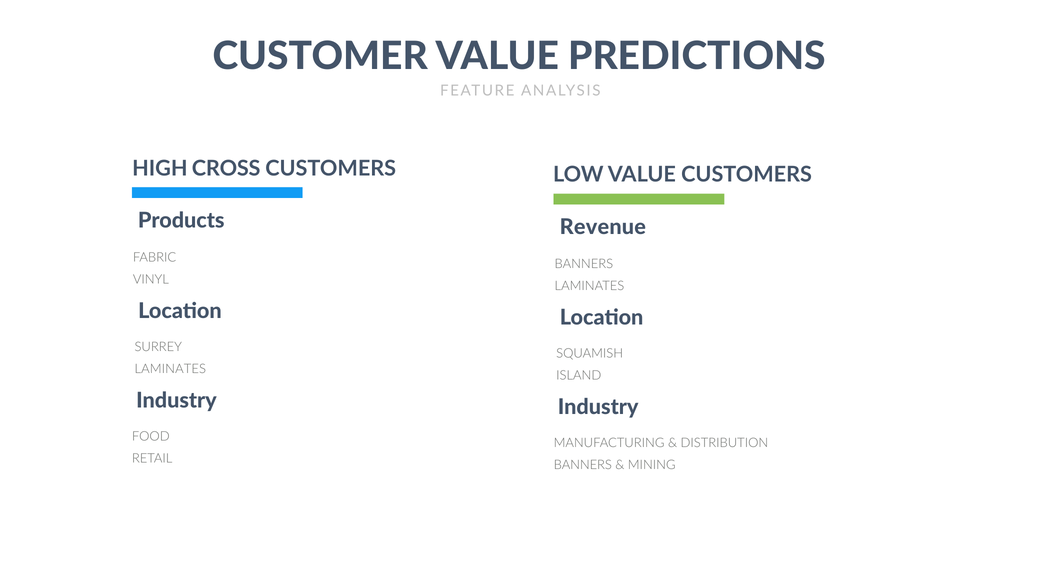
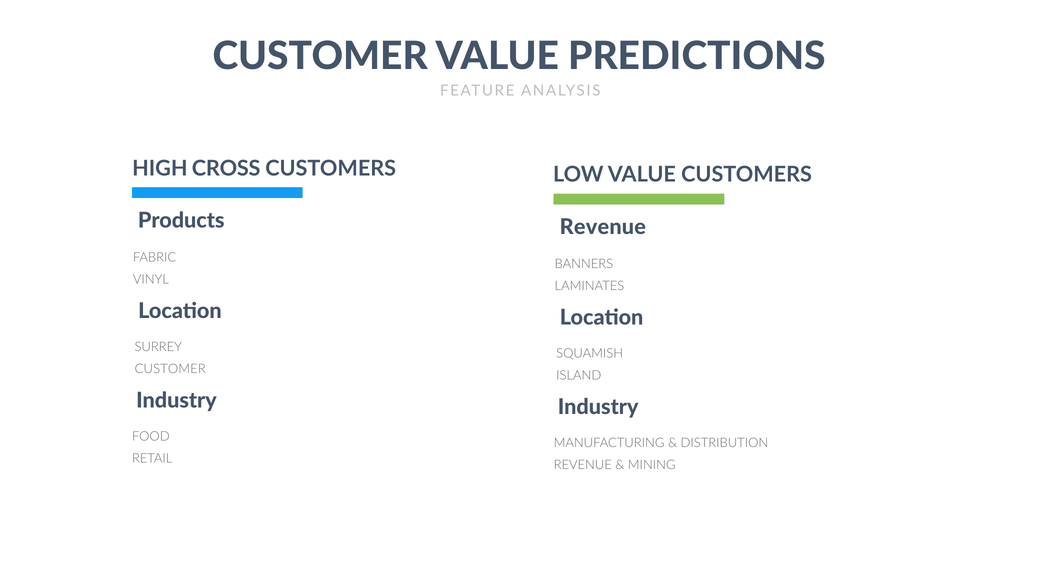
LAMINATES at (170, 369): LAMINATES -> CUSTOMER
BANNERS at (583, 465): BANNERS -> REVENUE
